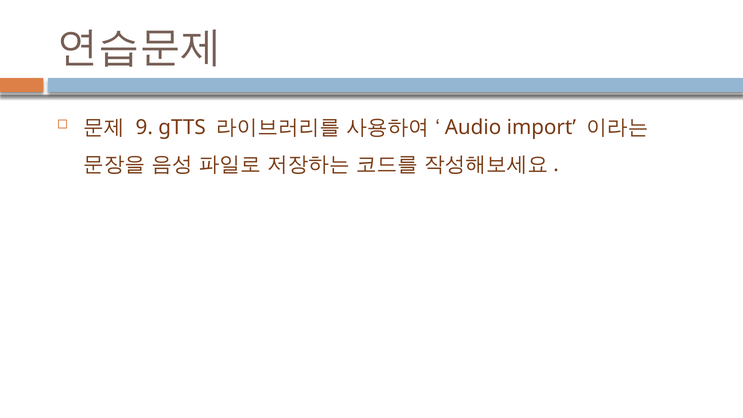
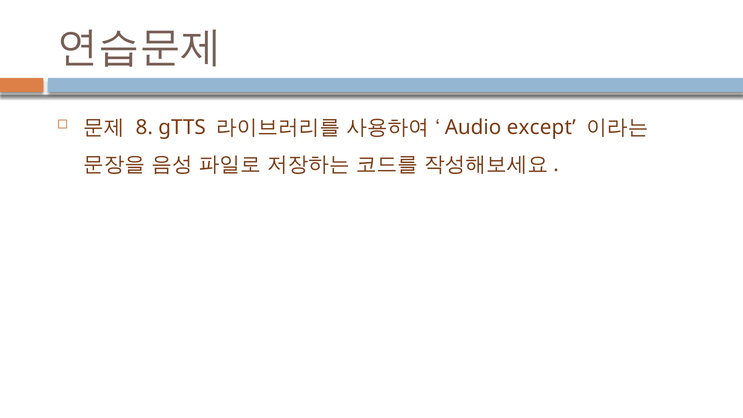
9: 9 -> 8
import: import -> except
